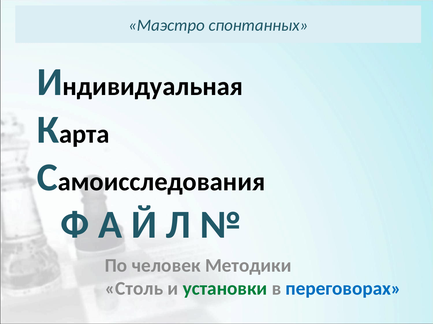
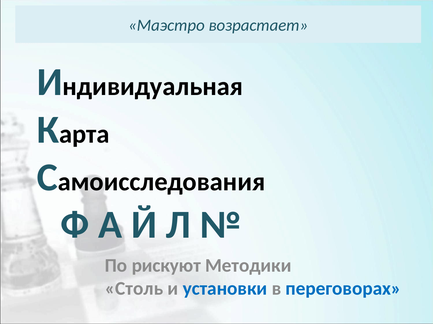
спонтанных: спонтанных -> возрастает
человек: человек -> рискуют
установки colour: green -> blue
